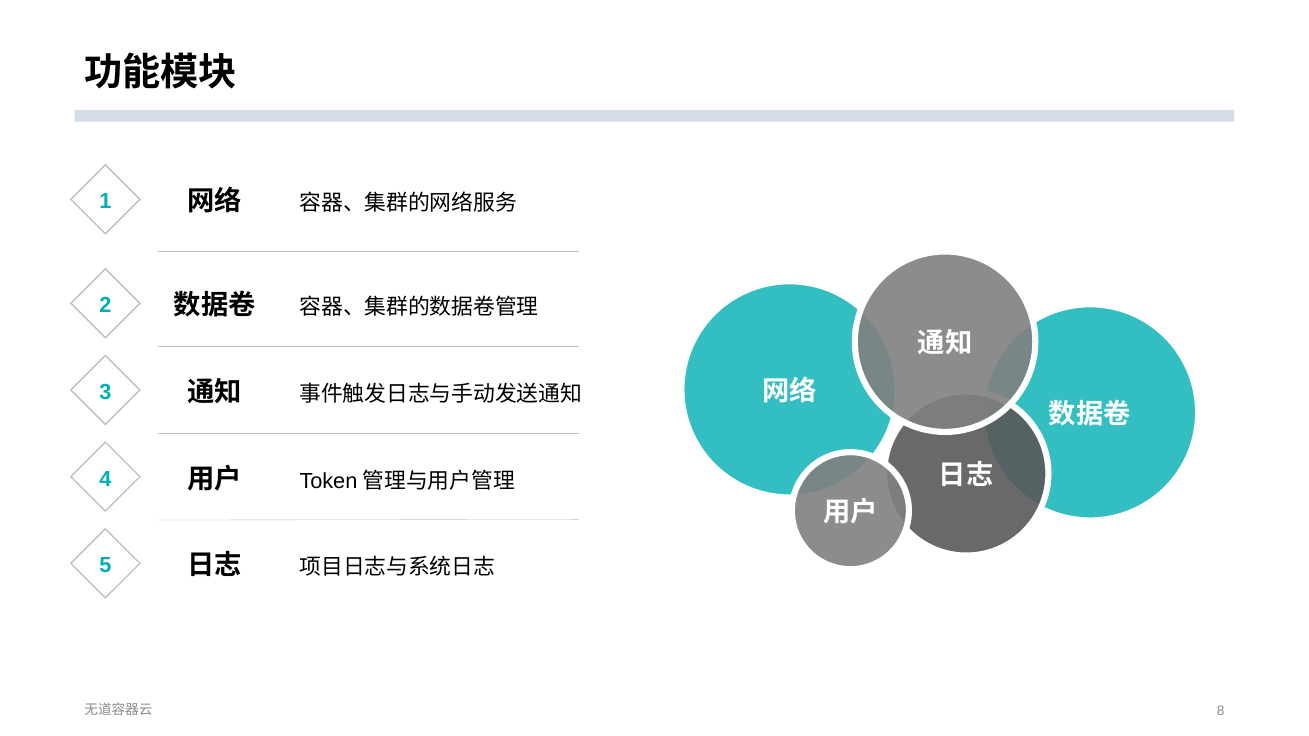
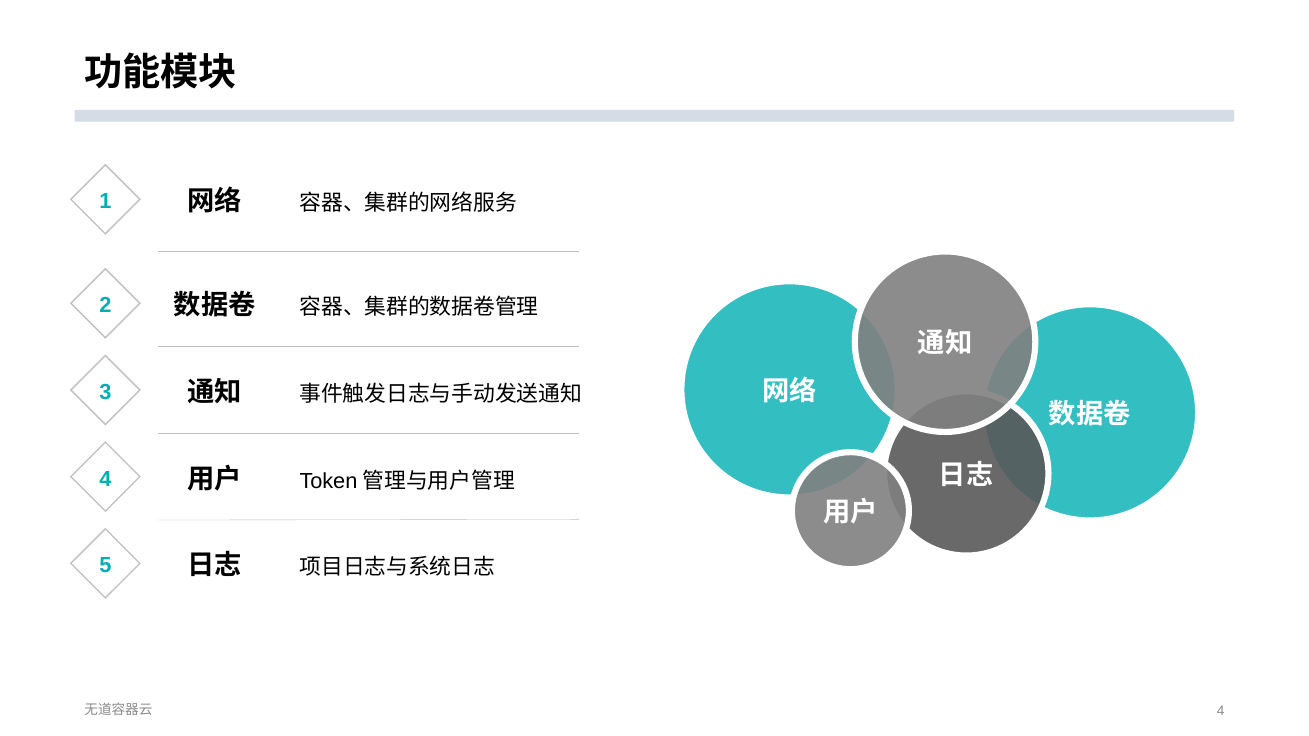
8 at (1221, 712): 8 -> 4
